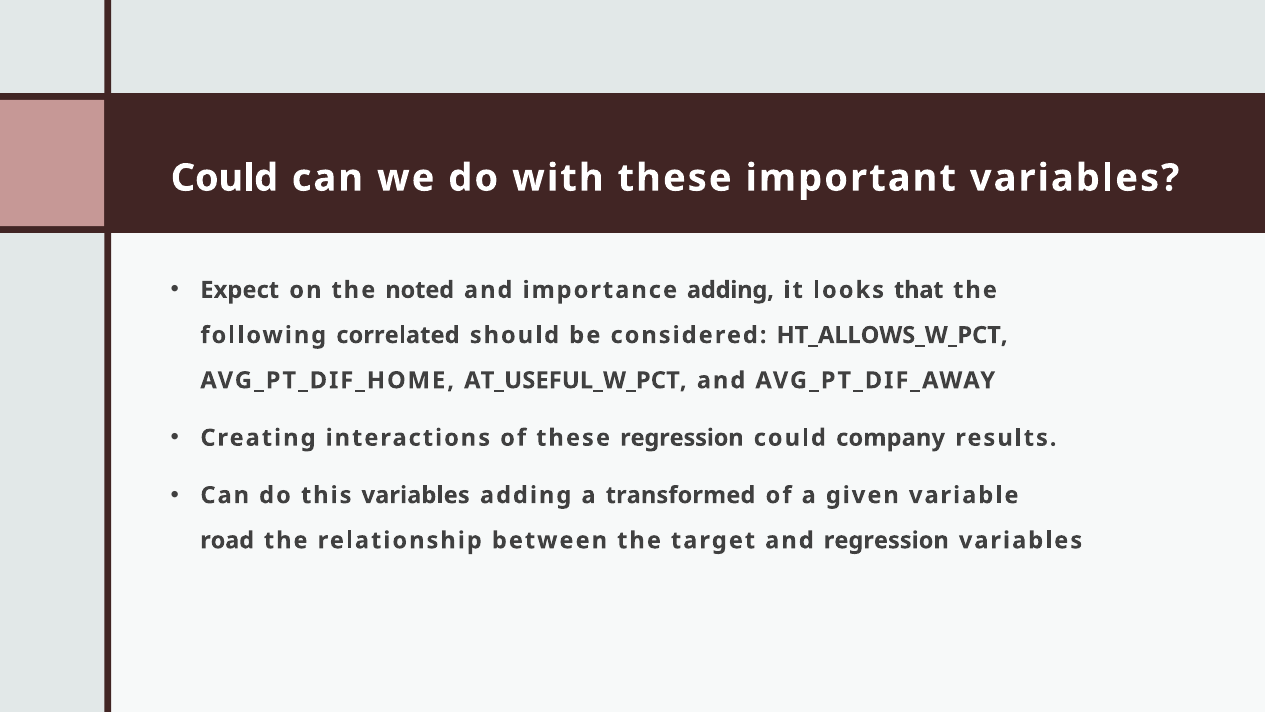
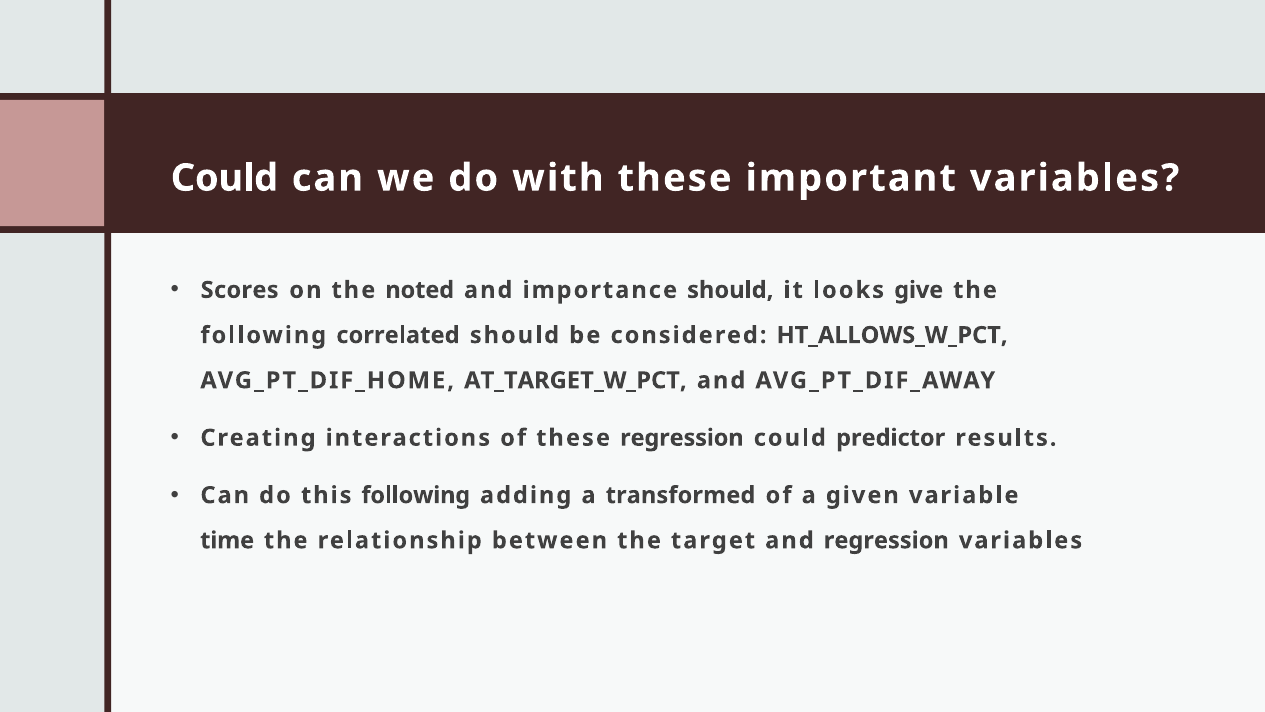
Expect: Expect -> Scores
importance adding: adding -> should
that: that -> give
AT_USEFUL_W_PCT: AT_USEFUL_W_PCT -> AT_TARGET_W_PCT
company: company -> predictor
this variables: variables -> following
road: road -> time
